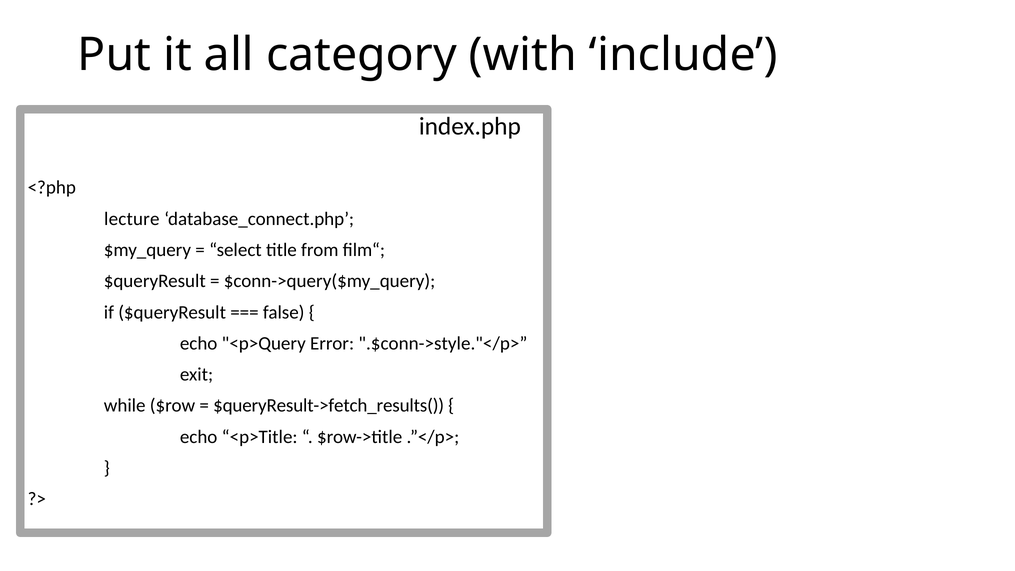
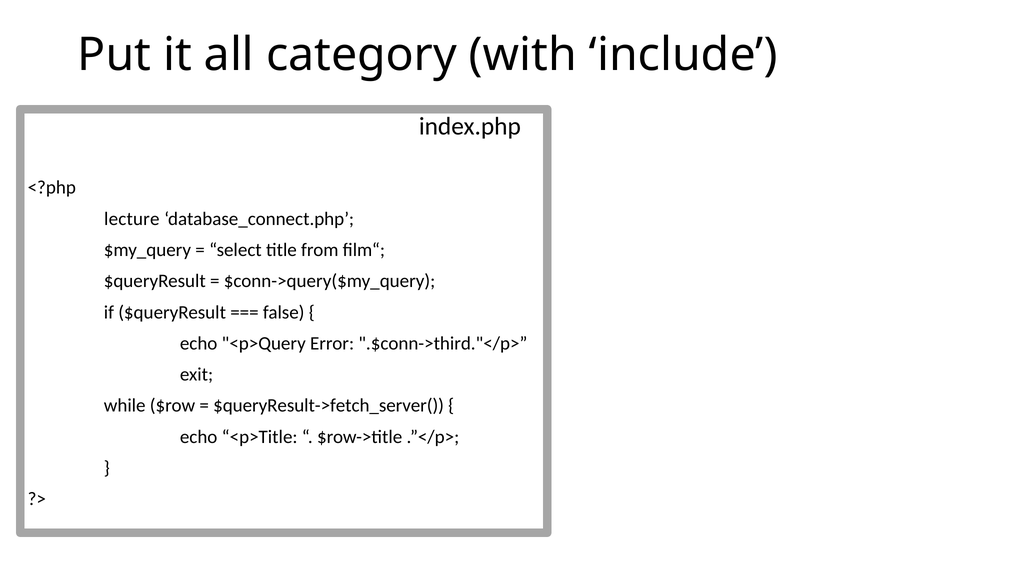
.$conn->style."</p>: .$conn->style."</p> -> .$conn->third."</p>
$queryResult->fetch_results(: $queryResult->fetch_results( -> $queryResult->fetch_server(
